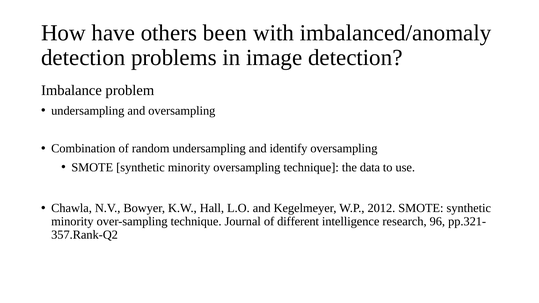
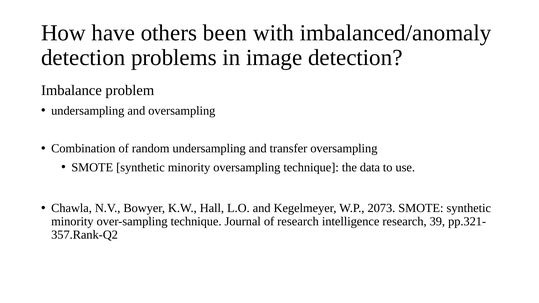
identify: identify -> transfer
2012: 2012 -> 2073
of different: different -> research
96: 96 -> 39
